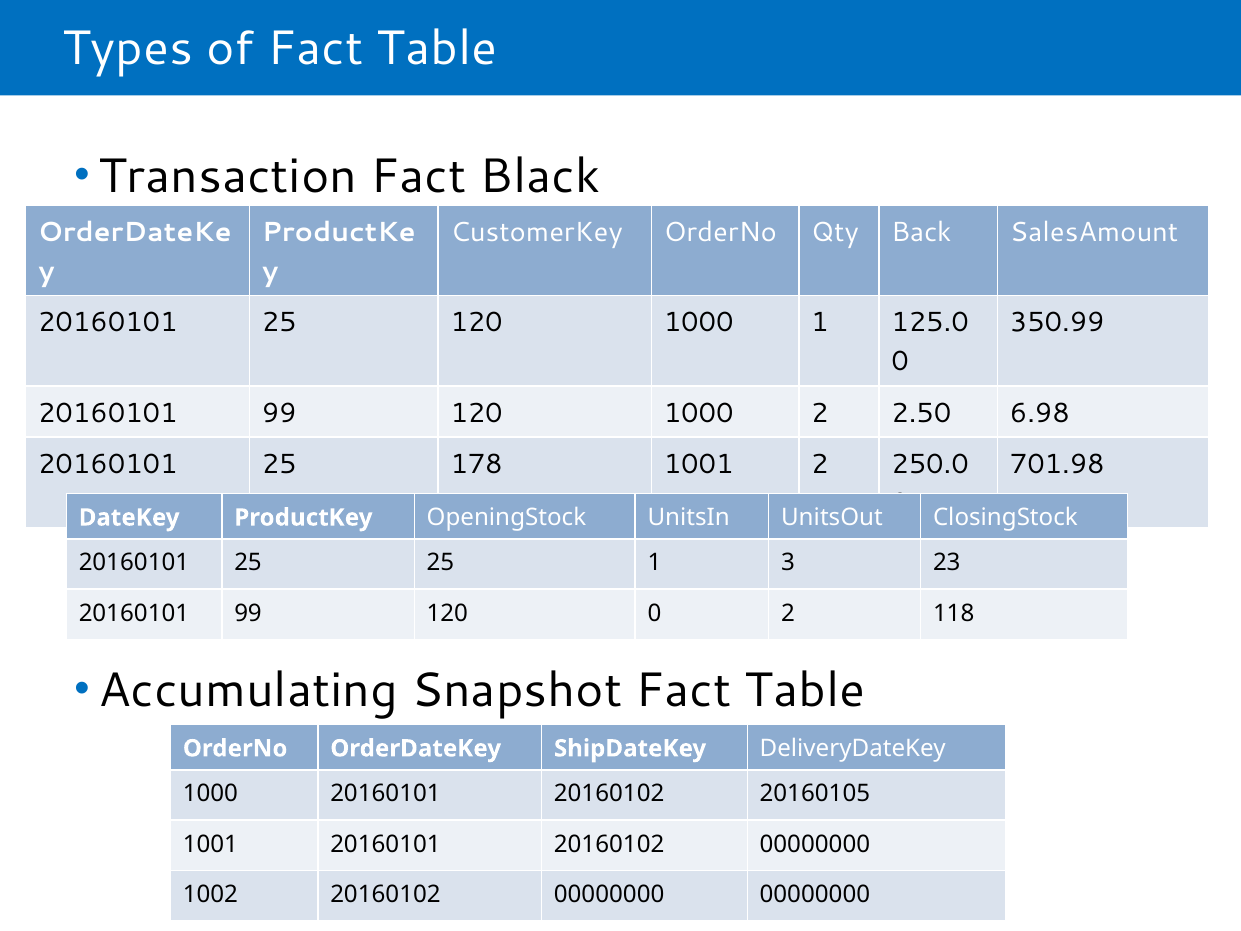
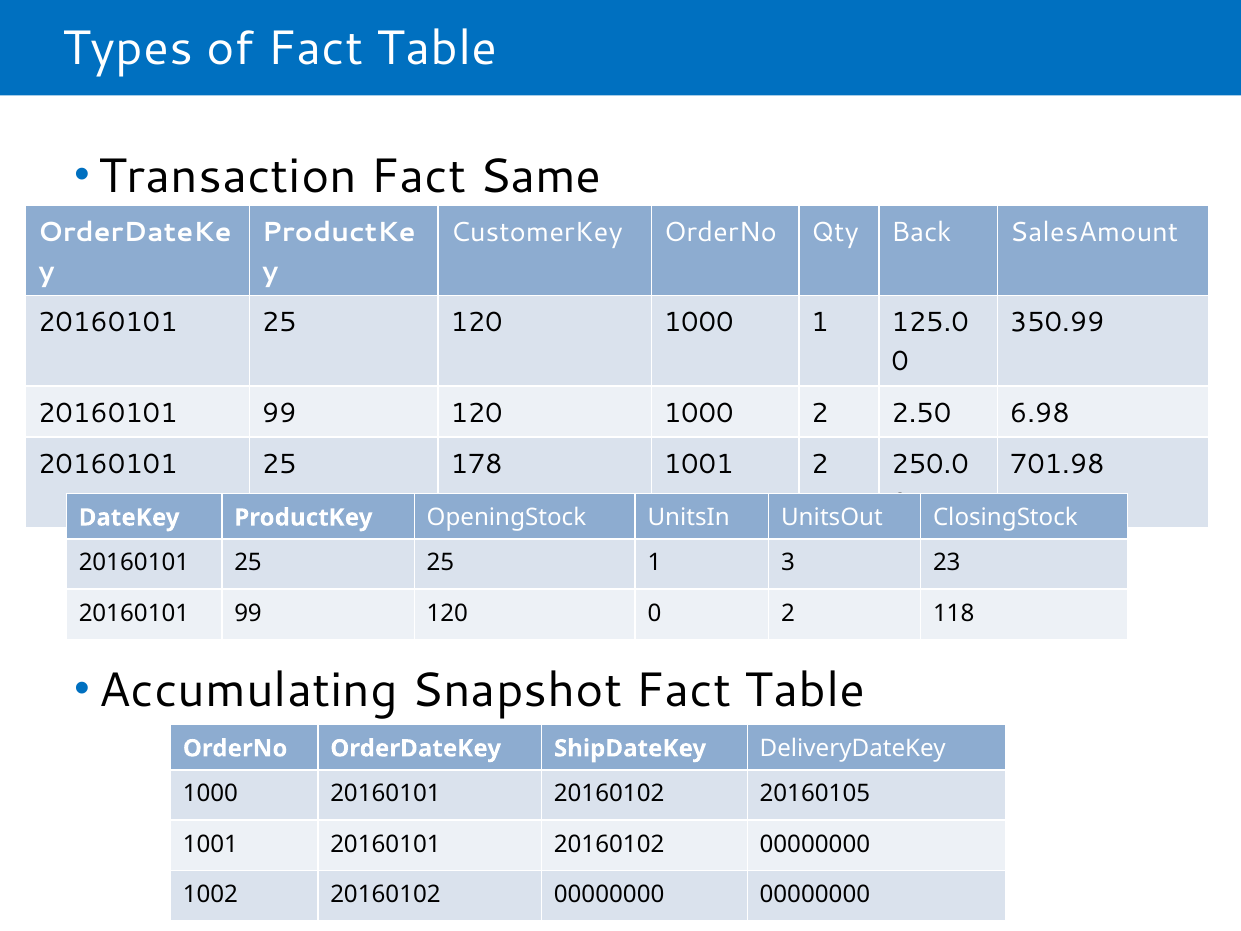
Black: Black -> Same
